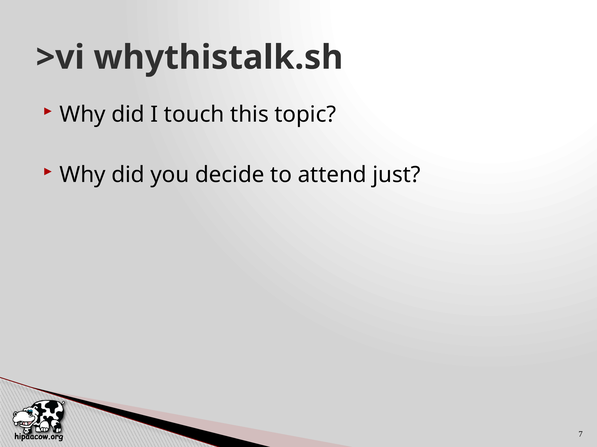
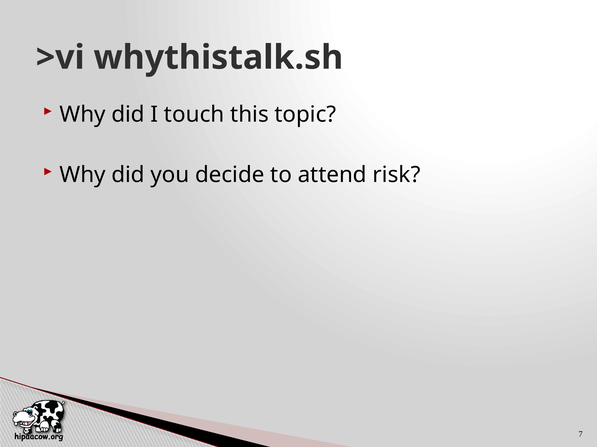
just: just -> risk
